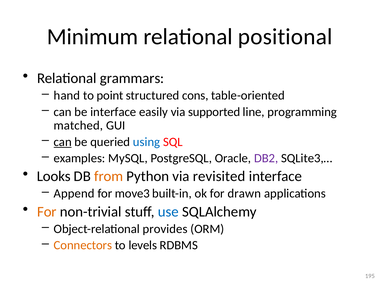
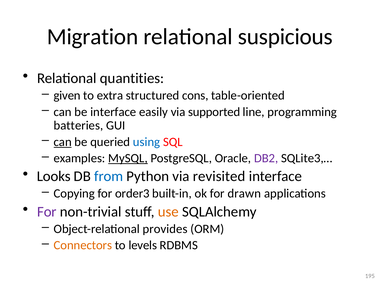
Minimum: Minimum -> Migration
positional: positional -> suspicious
grammars: grammars -> quantities
hand: hand -> given
point: point -> extra
matched: matched -> batteries
MySQL underline: none -> present
from colour: orange -> blue
Append: Append -> Copying
move3: move3 -> order3
For at (47, 212) colour: orange -> purple
use colour: blue -> orange
